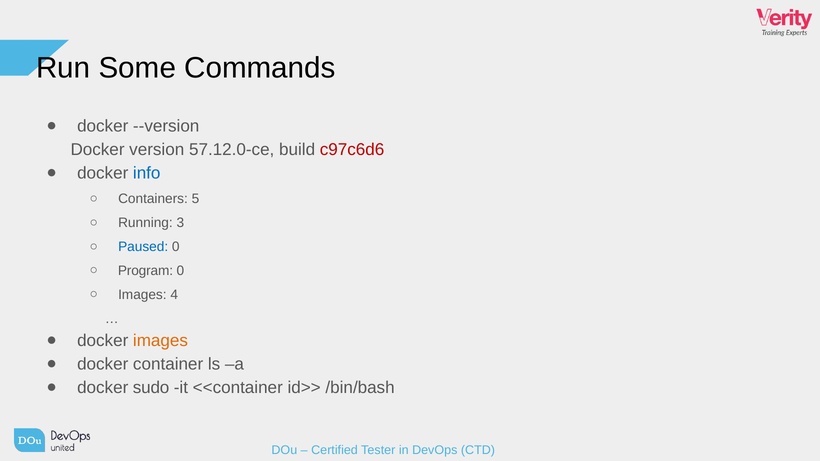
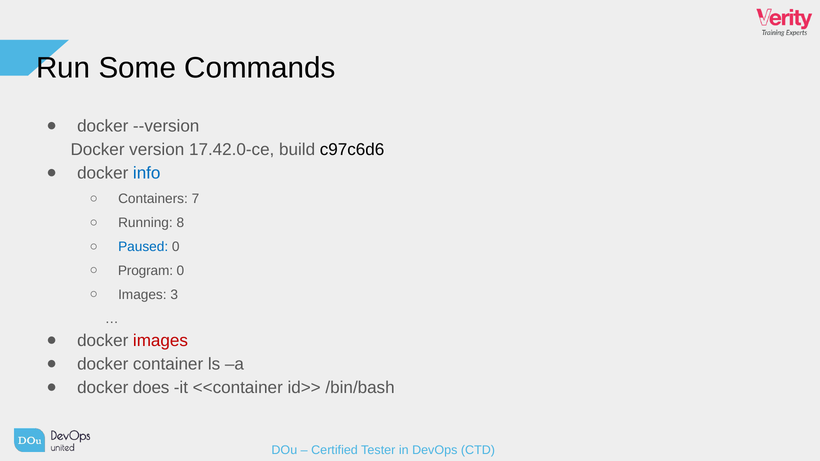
57.12.0-ce: 57.12.0-ce -> 17.42.0-ce
c97c6d6 colour: red -> black
5: 5 -> 7
3: 3 -> 8
4: 4 -> 3
images at (161, 341) colour: orange -> red
sudo: sudo -> does
